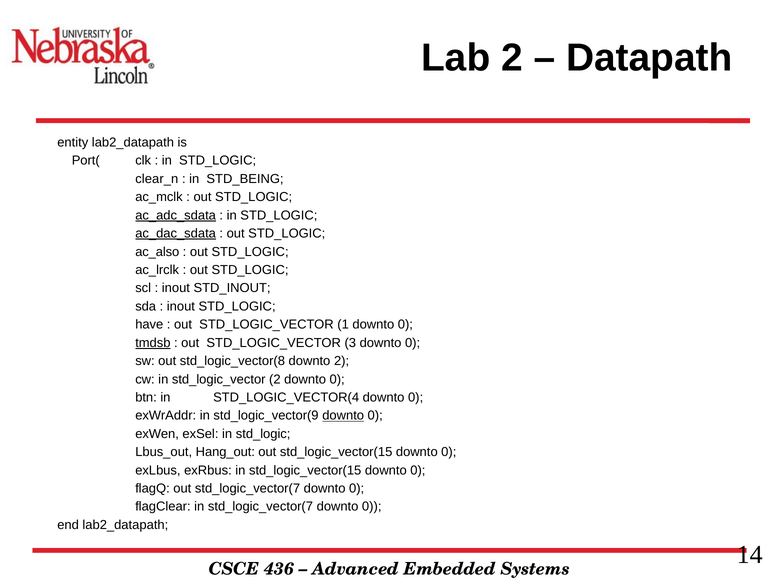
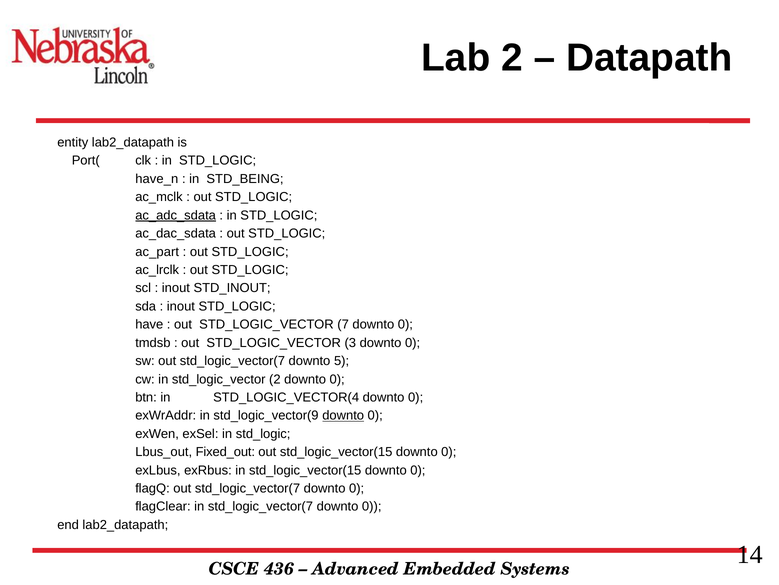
clear_n: clear_n -> have_n
ac_dac_sdata underline: present -> none
ac_also: ac_also -> ac_part
1: 1 -> 7
tmdsb underline: present -> none
sw out std_logic_vector(8: std_logic_vector(8 -> std_logic_vector(7
downto 2: 2 -> 5
Hang_out: Hang_out -> Fixed_out
